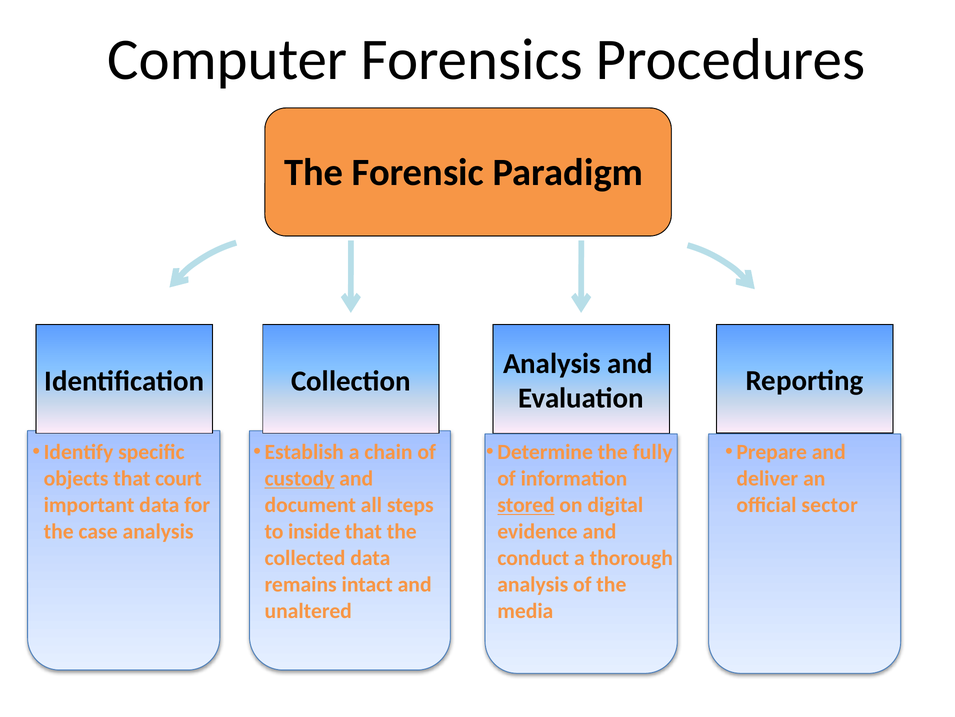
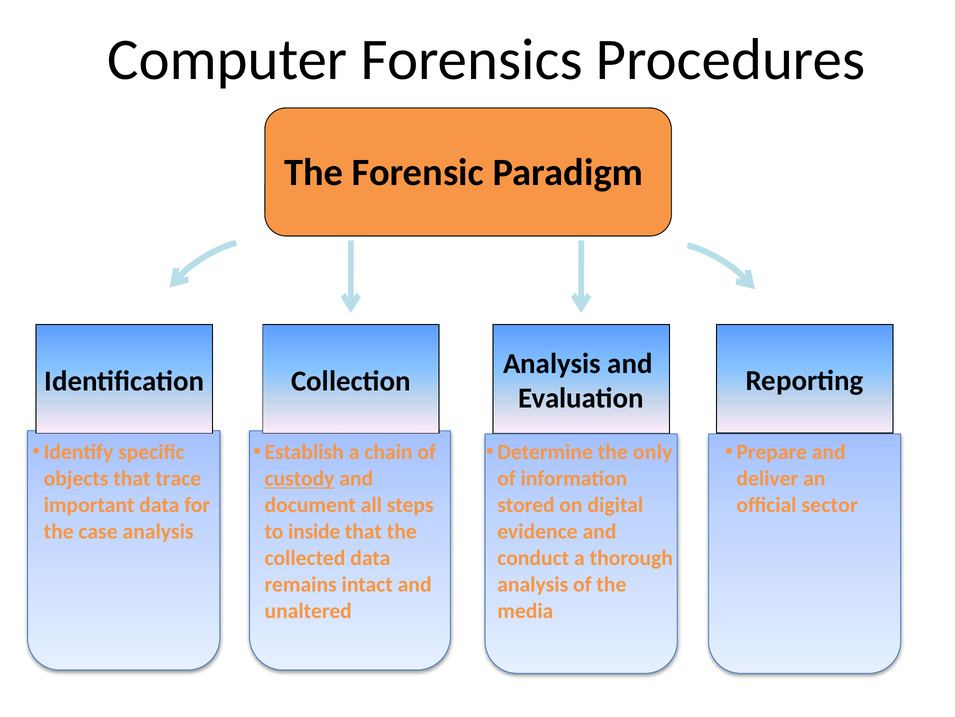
fully: fully -> only
court: court -> trace
stored underline: present -> none
